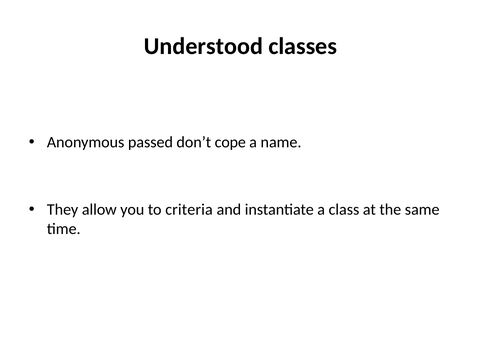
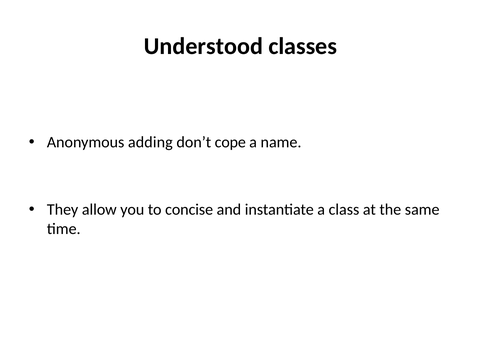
passed: passed -> adding
criteria: criteria -> concise
